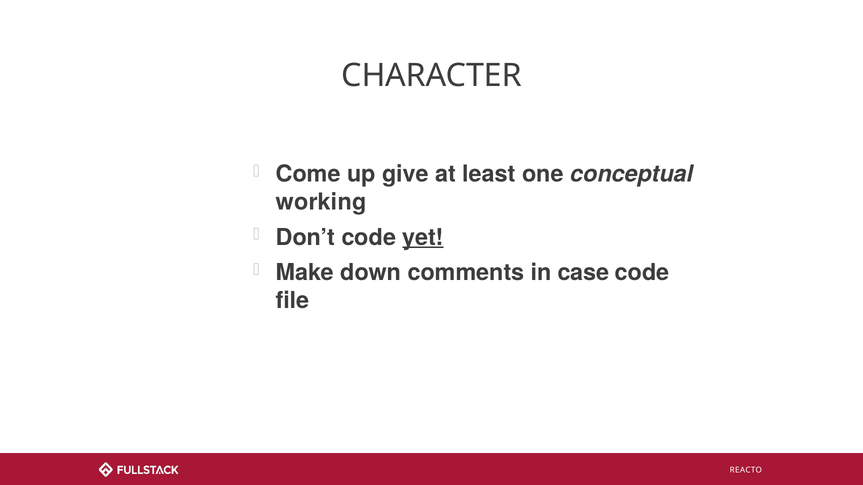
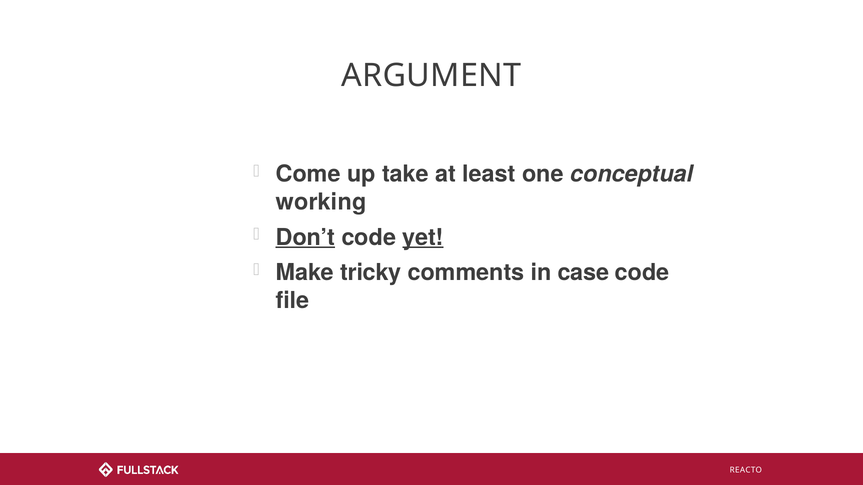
CHARACTER: CHARACTER -> ARGUMENT
give: give -> take
Don’t underline: none -> present
down: down -> tricky
